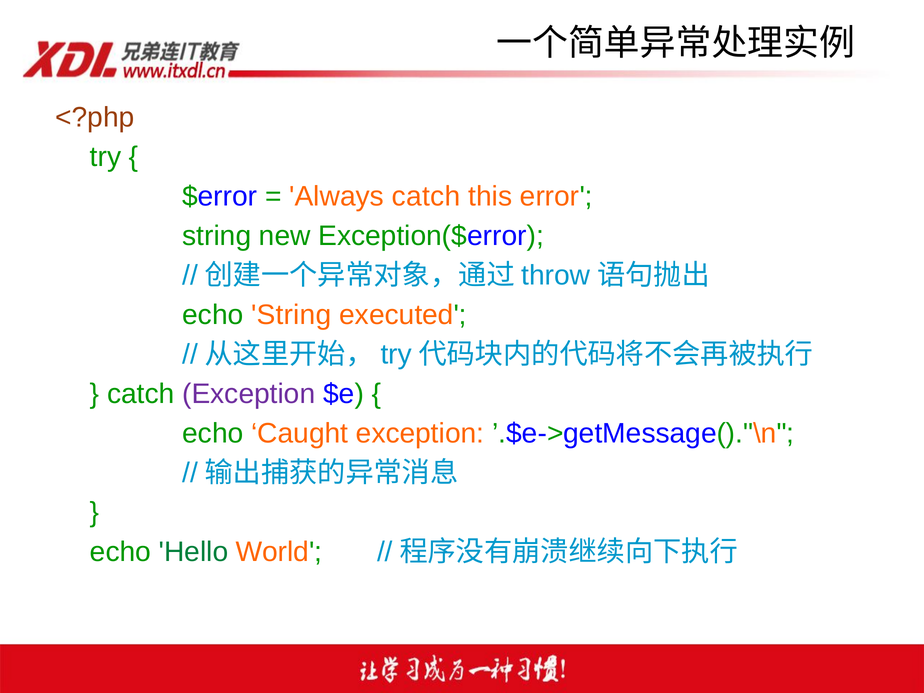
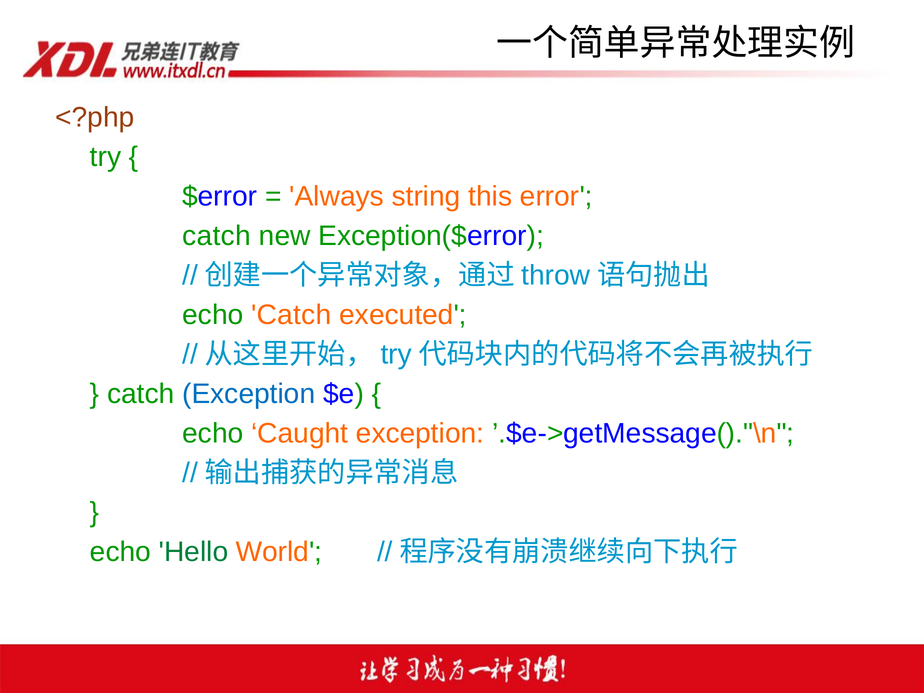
Always catch: catch -> string
string at (217, 236): string -> catch
echo String: String -> Catch
Exception at (249, 394) colour: purple -> blue
